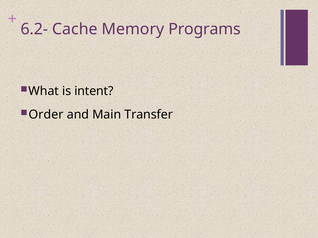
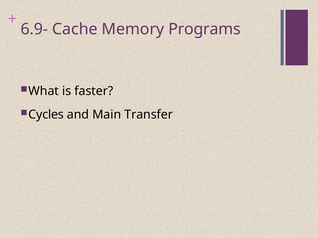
6.2-: 6.2- -> 6.9-
intent: intent -> faster
Order: Order -> Cycles
